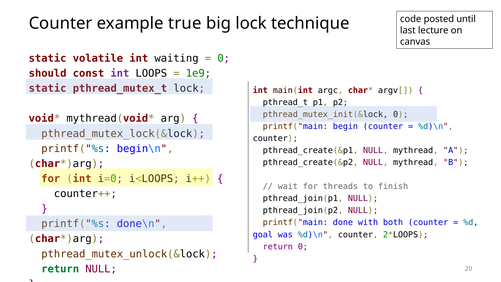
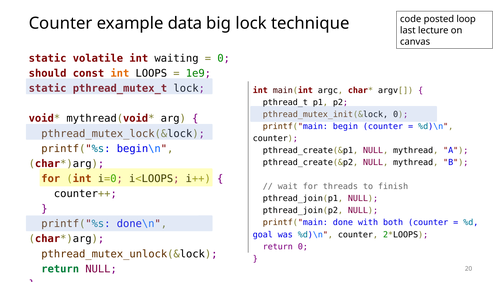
until: until -> loop
true: true -> data
int at (120, 73) colour: purple -> orange
